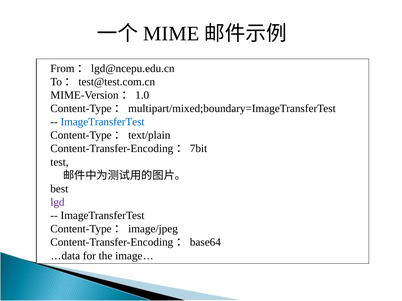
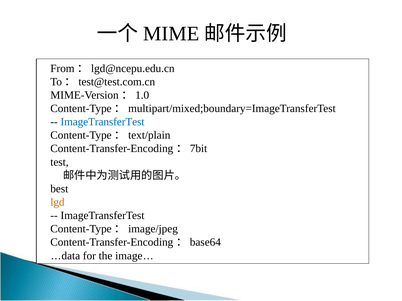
lgd colour: purple -> orange
